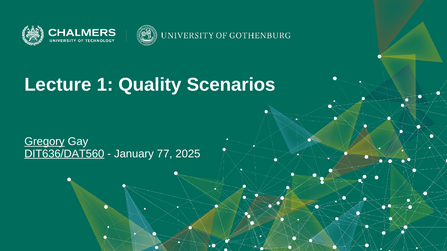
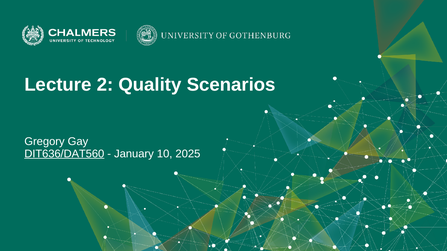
1: 1 -> 2
Gregory underline: present -> none
77: 77 -> 10
